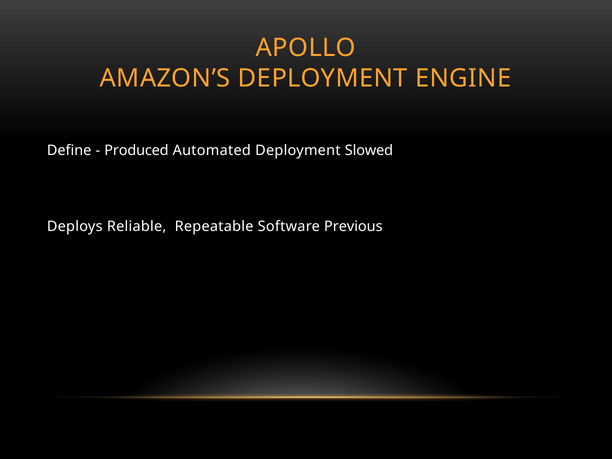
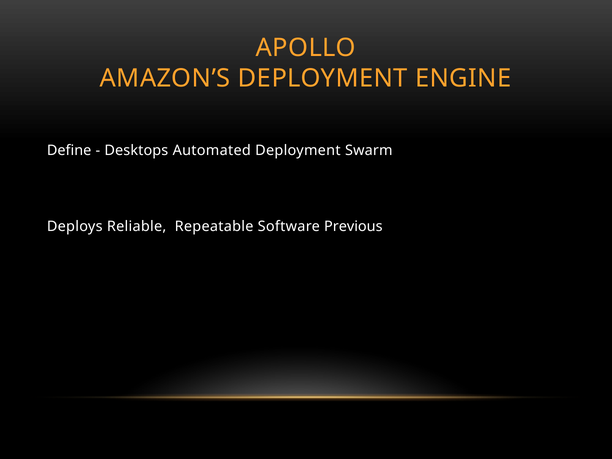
Produced: Produced -> Desktops
Slowed: Slowed -> Swarm
